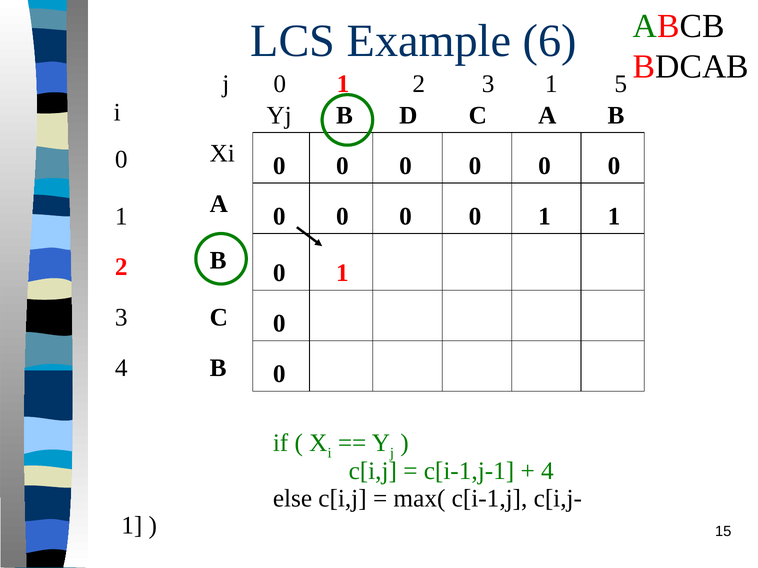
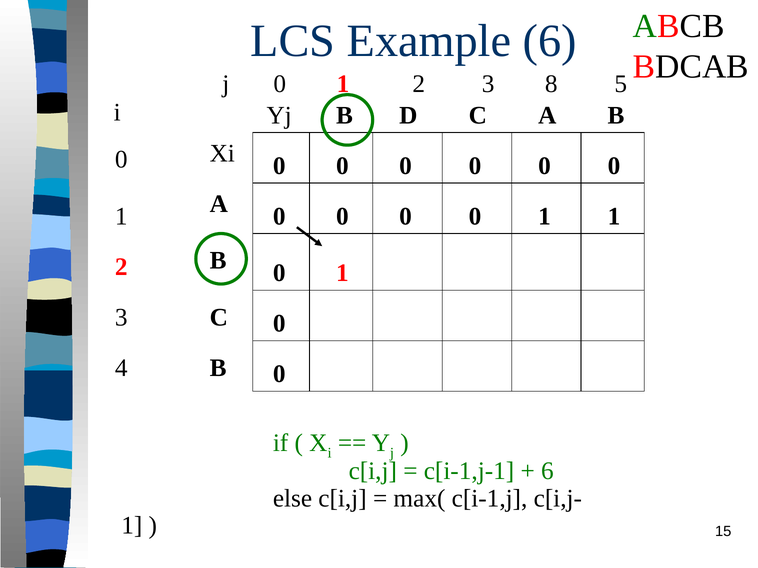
3 1: 1 -> 8
4 at (547, 472): 4 -> 6
